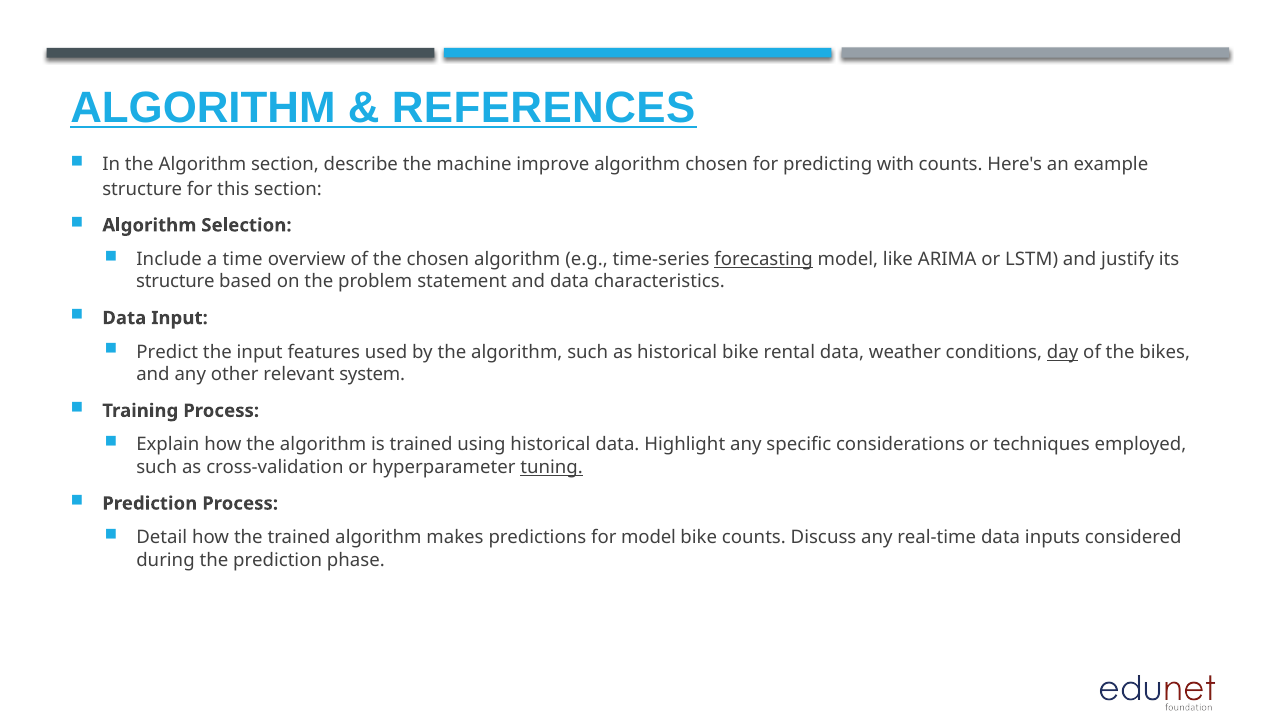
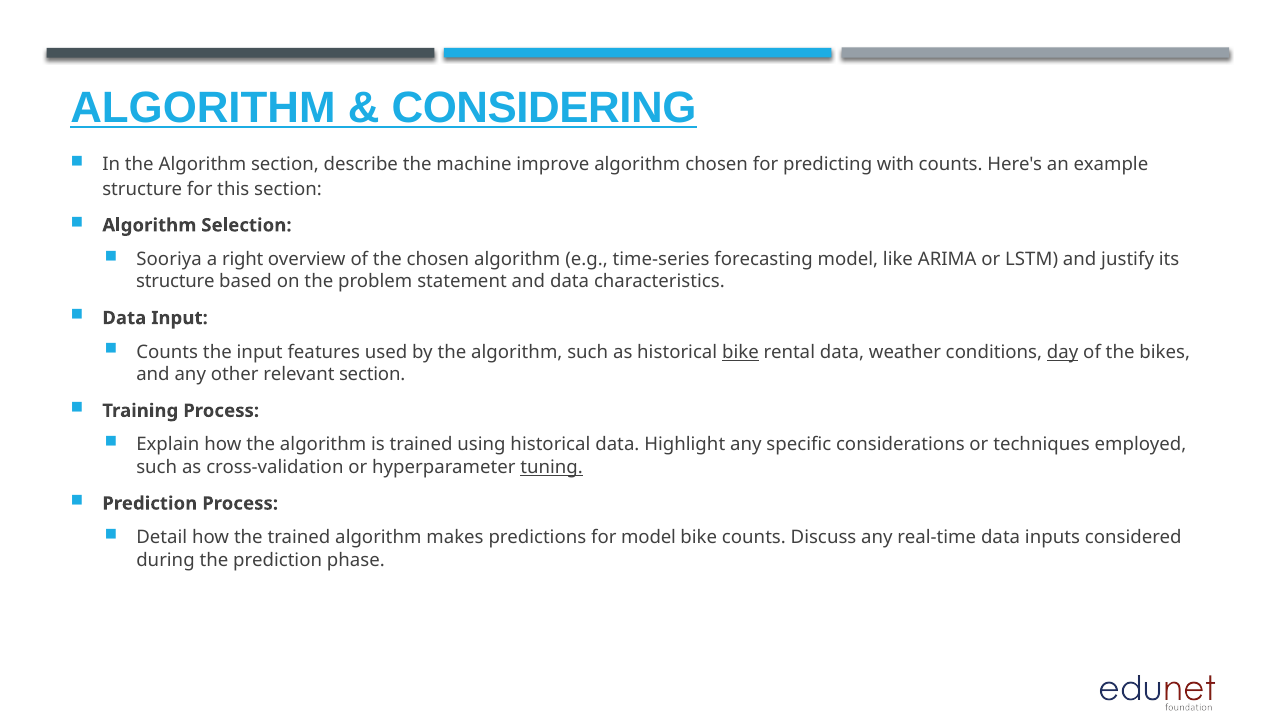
REFERENCES: REFERENCES -> CONSIDERING
Include: Include -> Sooriya
time: time -> right
forecasting underline: present -> none
Predict at (167, 352): Predict -> Counts
bike at (740, 352) underline: none -> present
relevant system: system -> section
